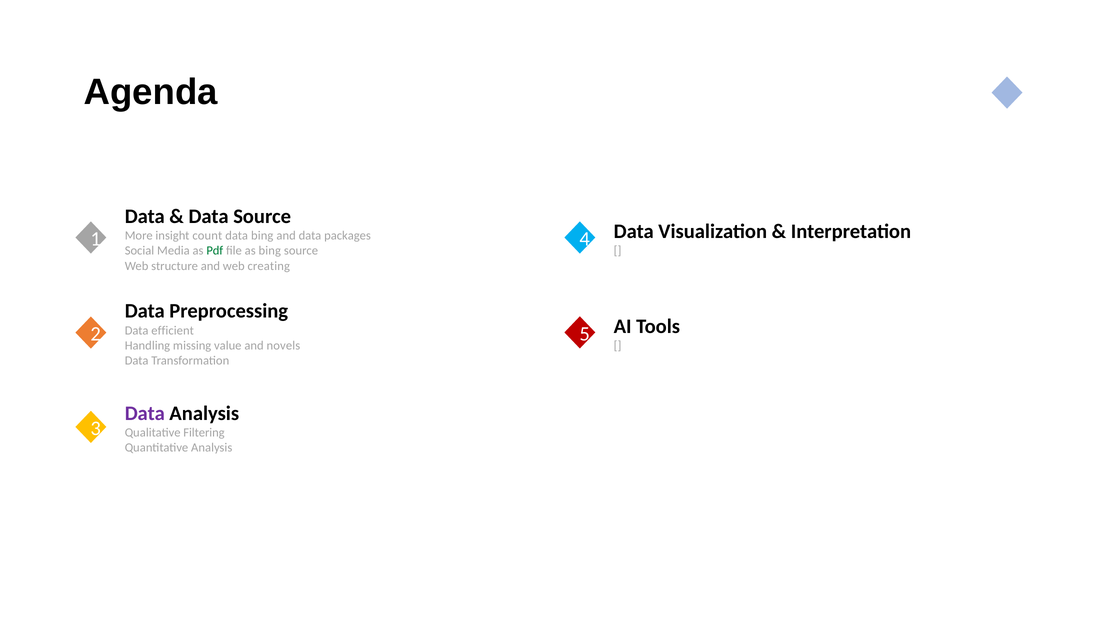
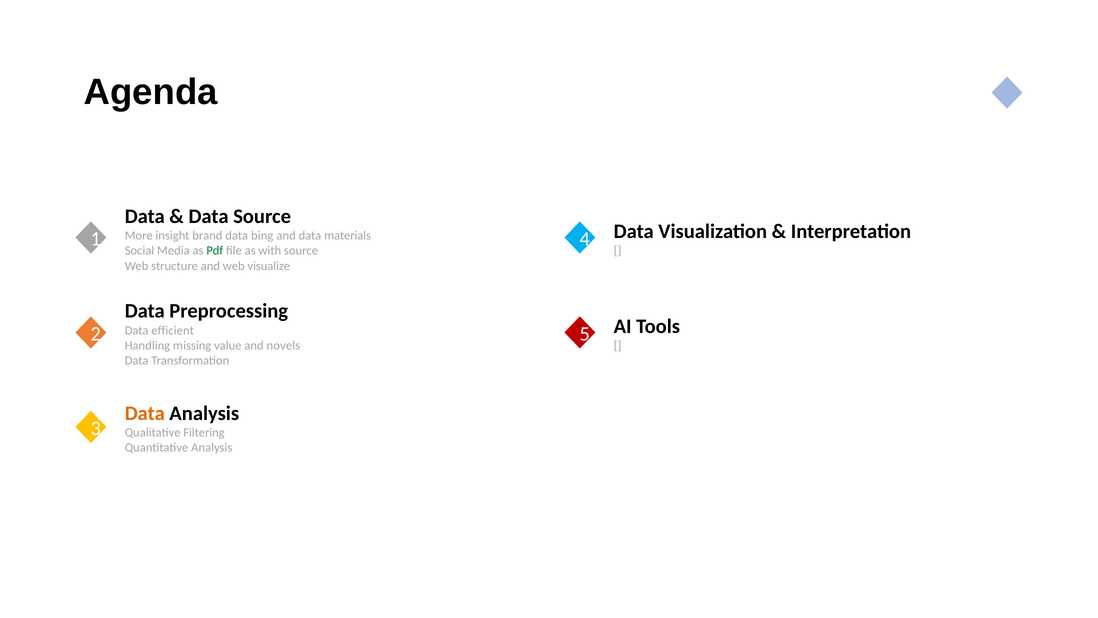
count: count -> brand
packages: packages -> materials
as bing: bing -> with
creating: creating -> visualize
Data at (145, 413) colour: purple -> orange
